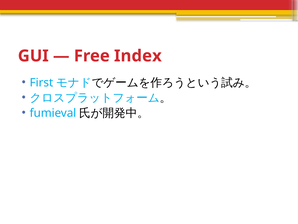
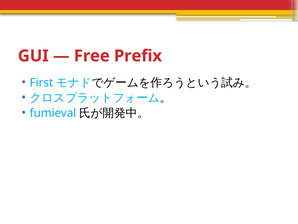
Index: Index -> Prefix
